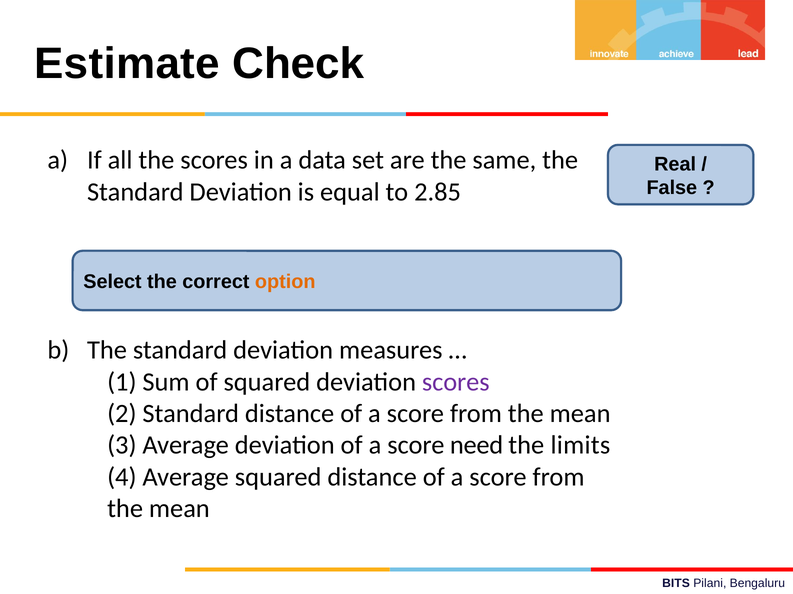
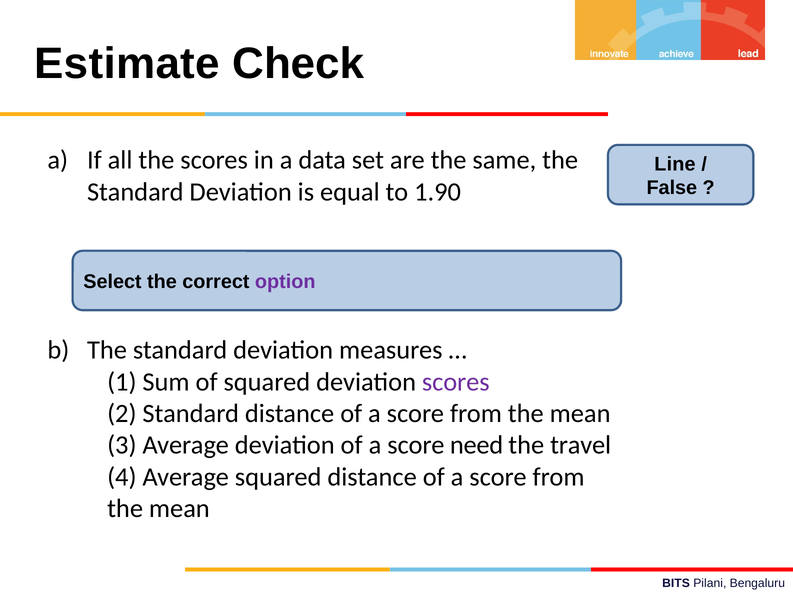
Real: Real -> Line
2.85: 2.85 -> 1.90
option colour: orange -> purple
limits: limits -> travel
